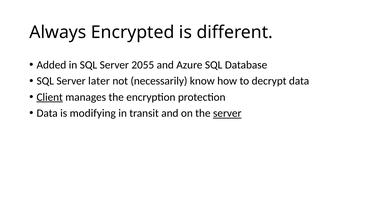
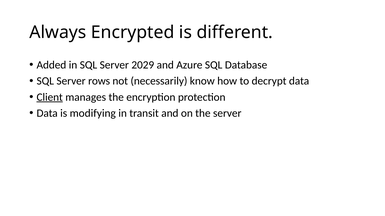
2055: 2055 -> 2029
later: later -> rows
server at (227, 114) underline: present -> none
